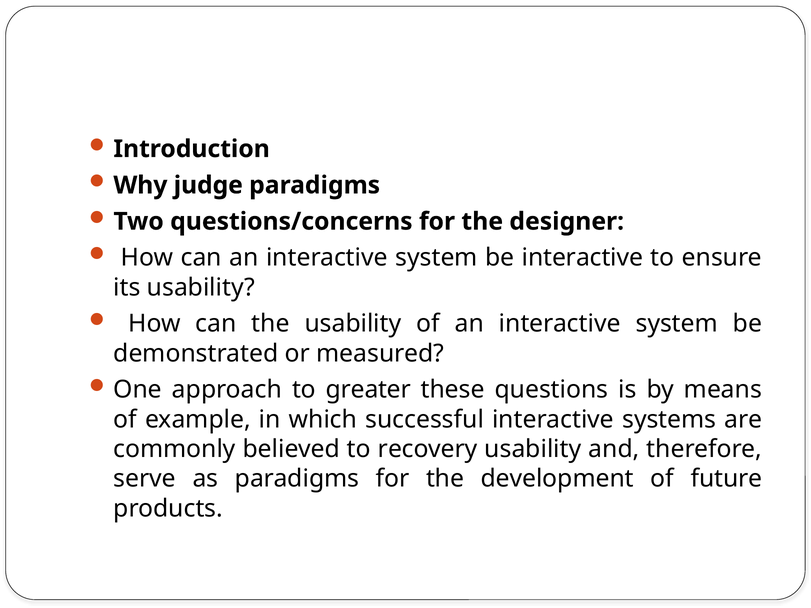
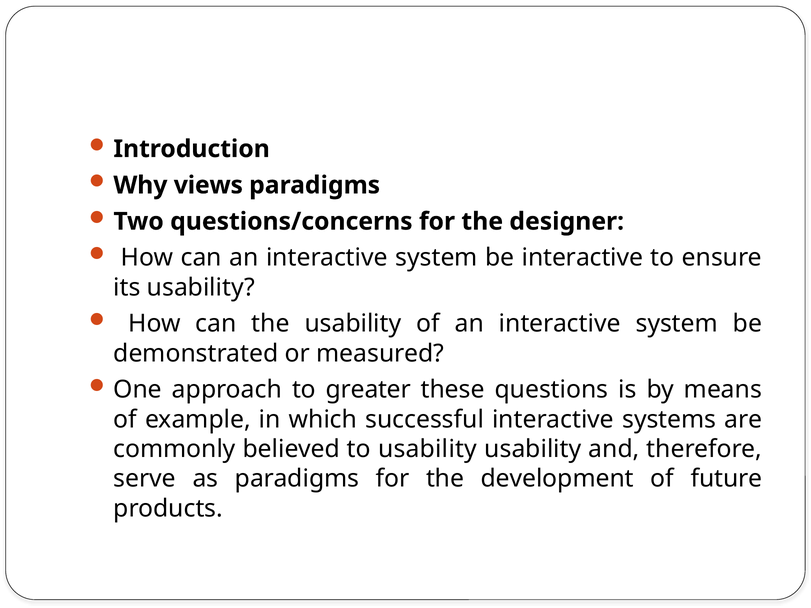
judge: judge -> views
to recovery: recovery -> usability
